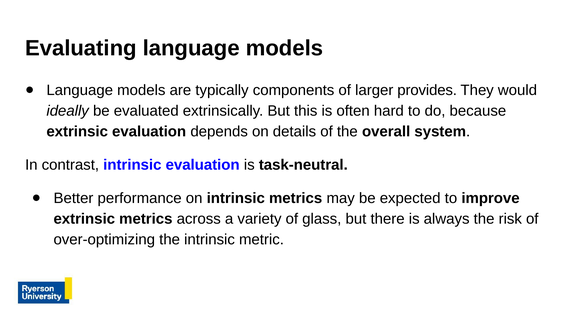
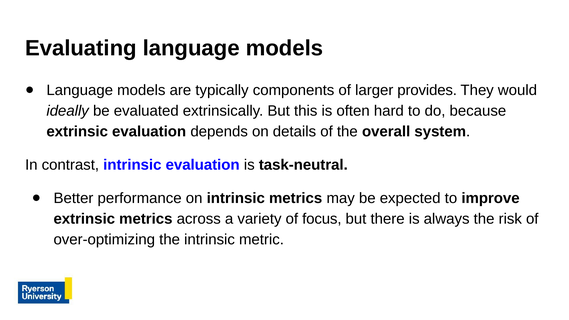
glass: glass -> focus
